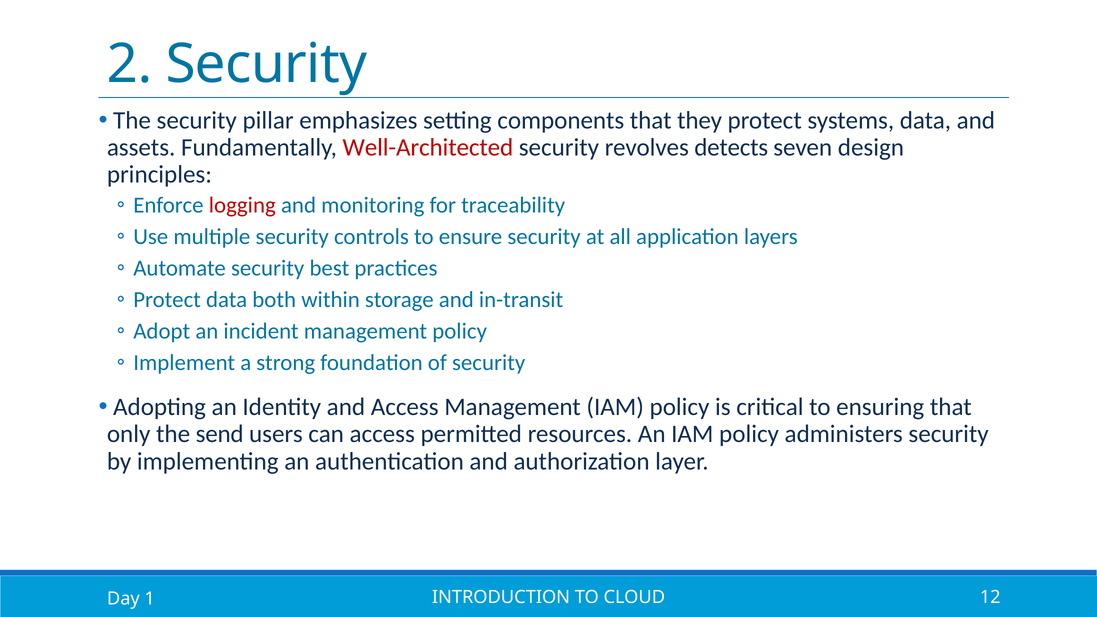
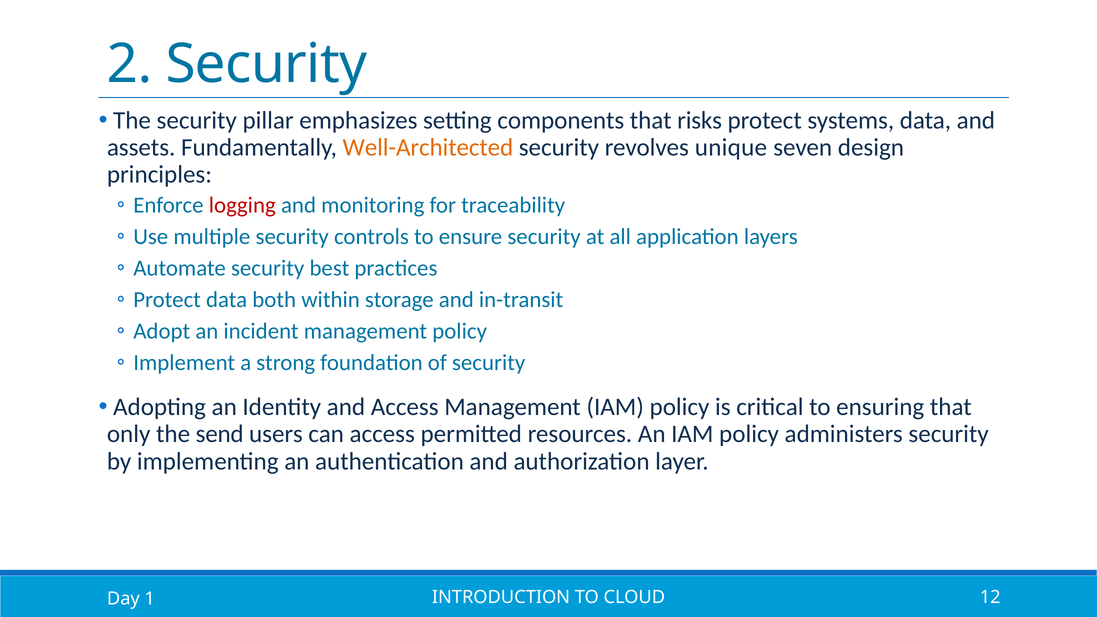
they: they -> risks
Well-Architected colour: red -> orange
detects: detects -> unique
